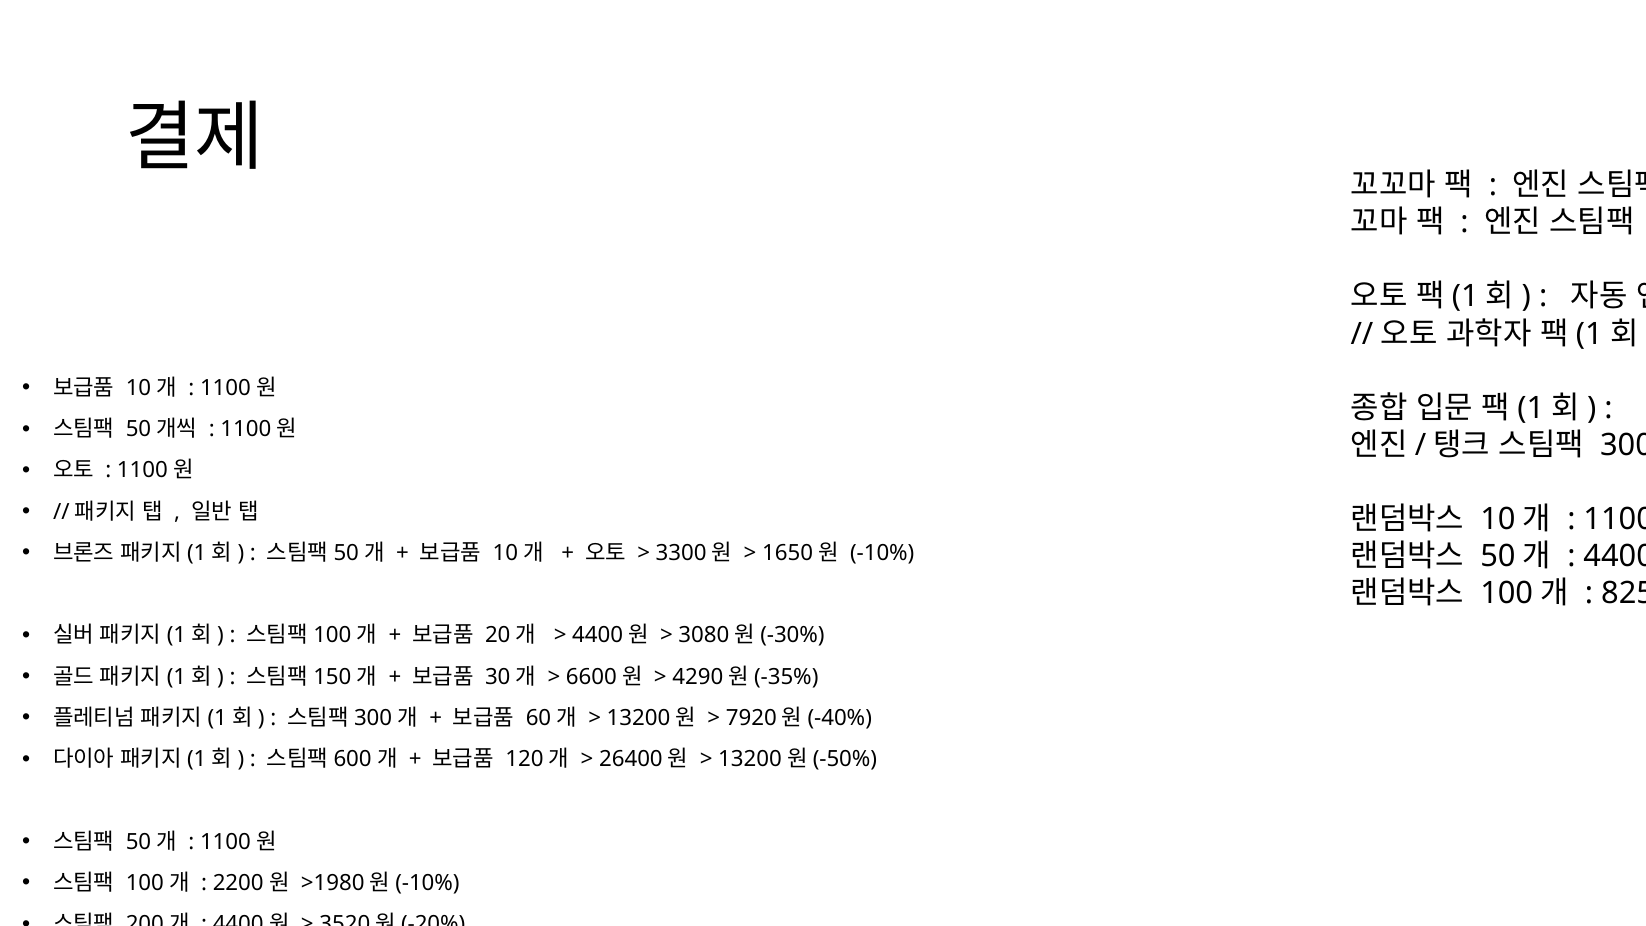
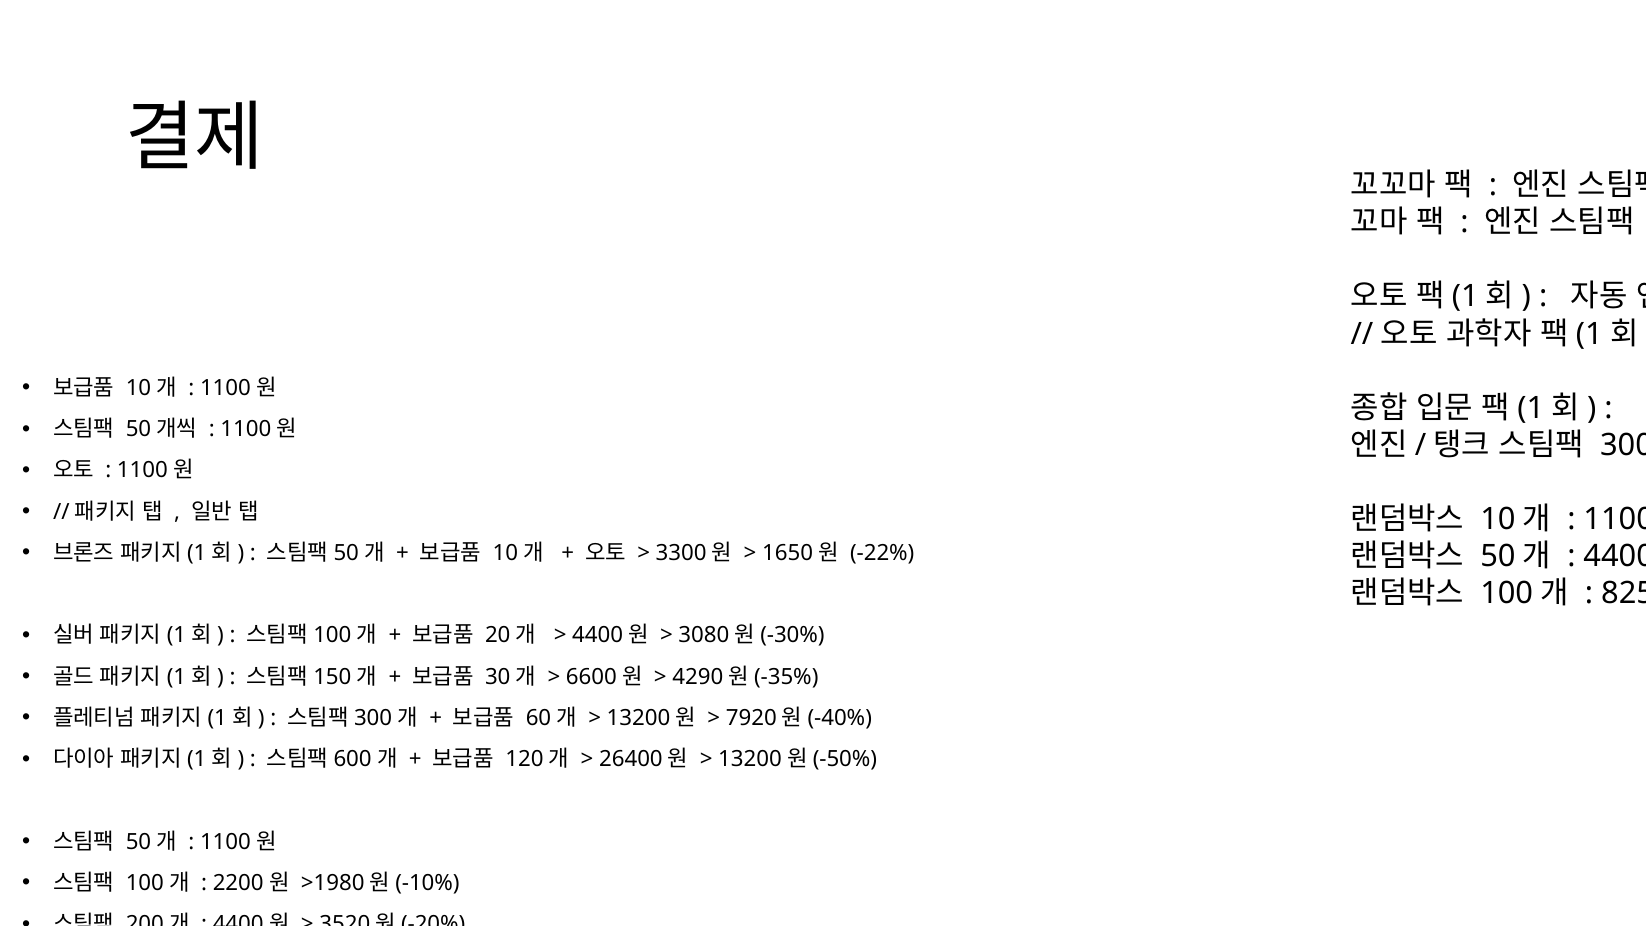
-10%: -10% -> -22%
